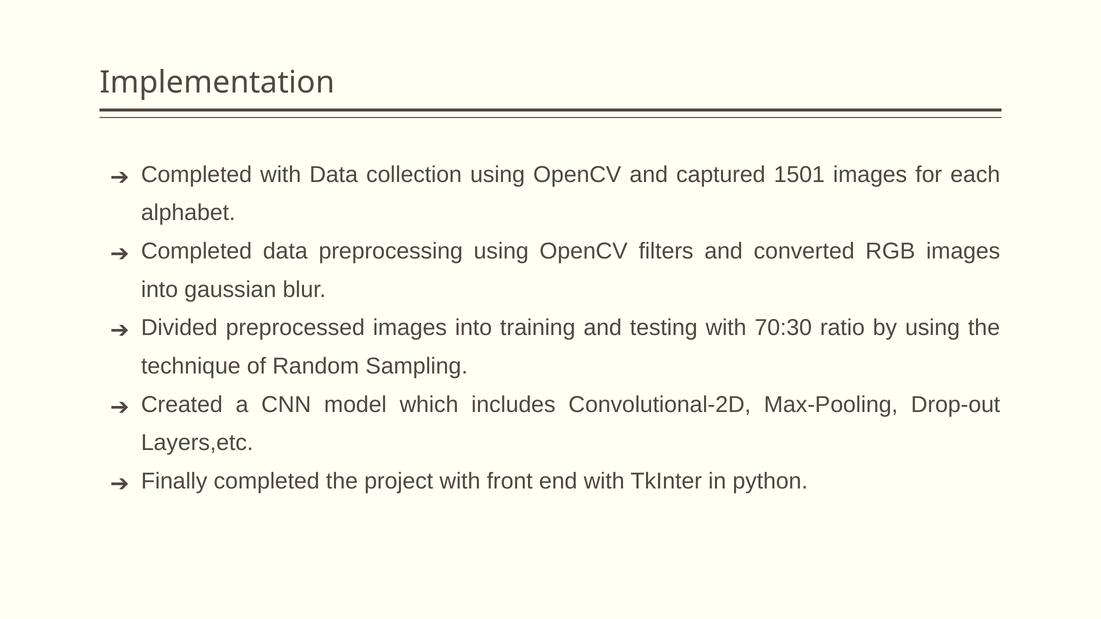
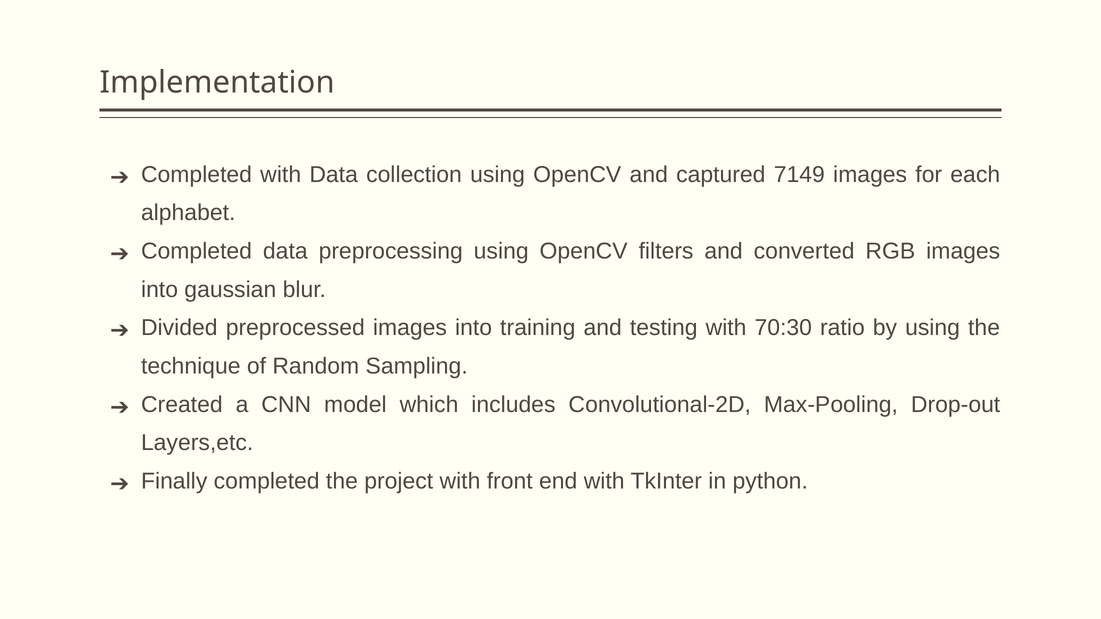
1501: 1501 -> 7149
